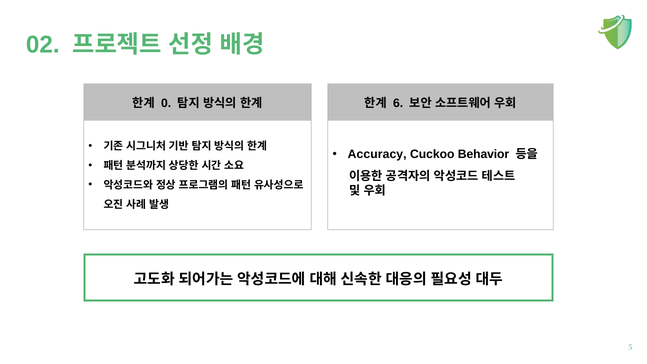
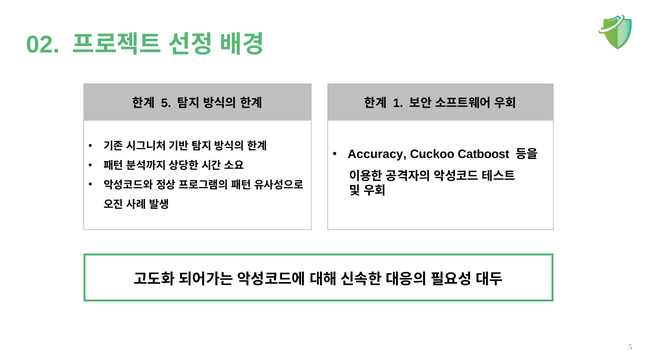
0 at (166, 103): 0 -> 5
6: 6 -> 1
Behavior: Behavior -> Catboost
